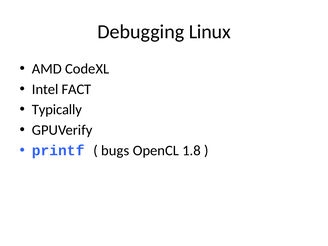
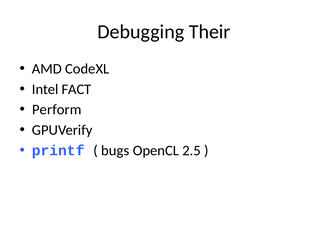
Linux: Linux -> Their
Typically: Typically -> Perform
1.8: 1.8 -> 2.5
